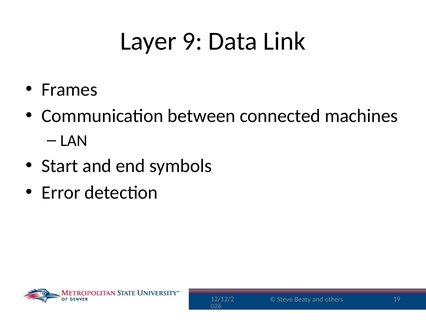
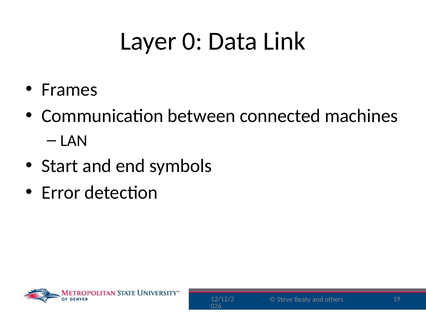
9: 9 -> 0
